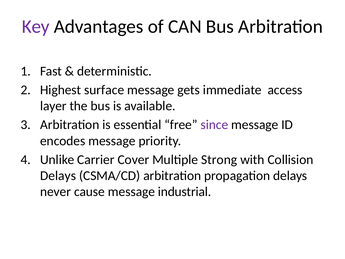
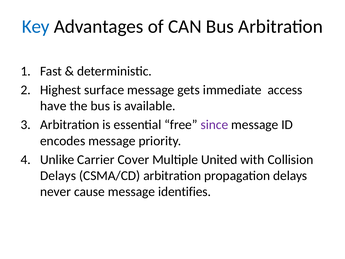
Key colour: purple -> blue
layer: layer -> have
Strong: Strong -> United
industrial: industrial -> identifies
